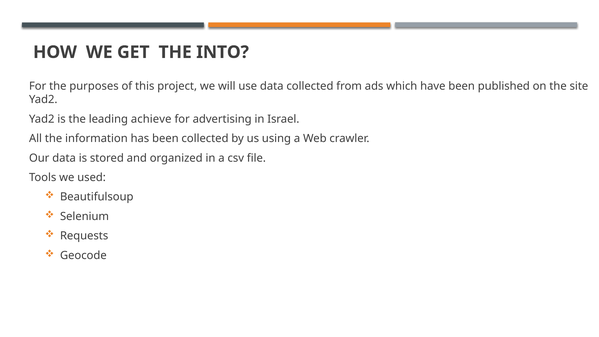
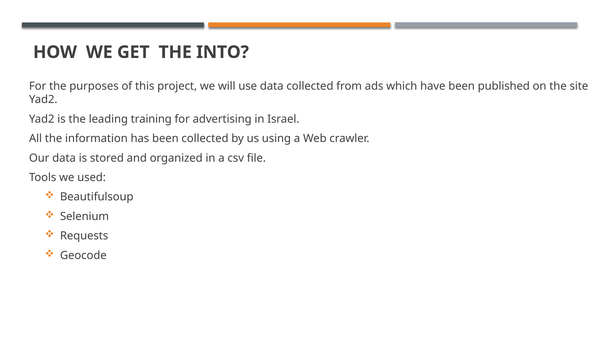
achieve: achieve -> training
